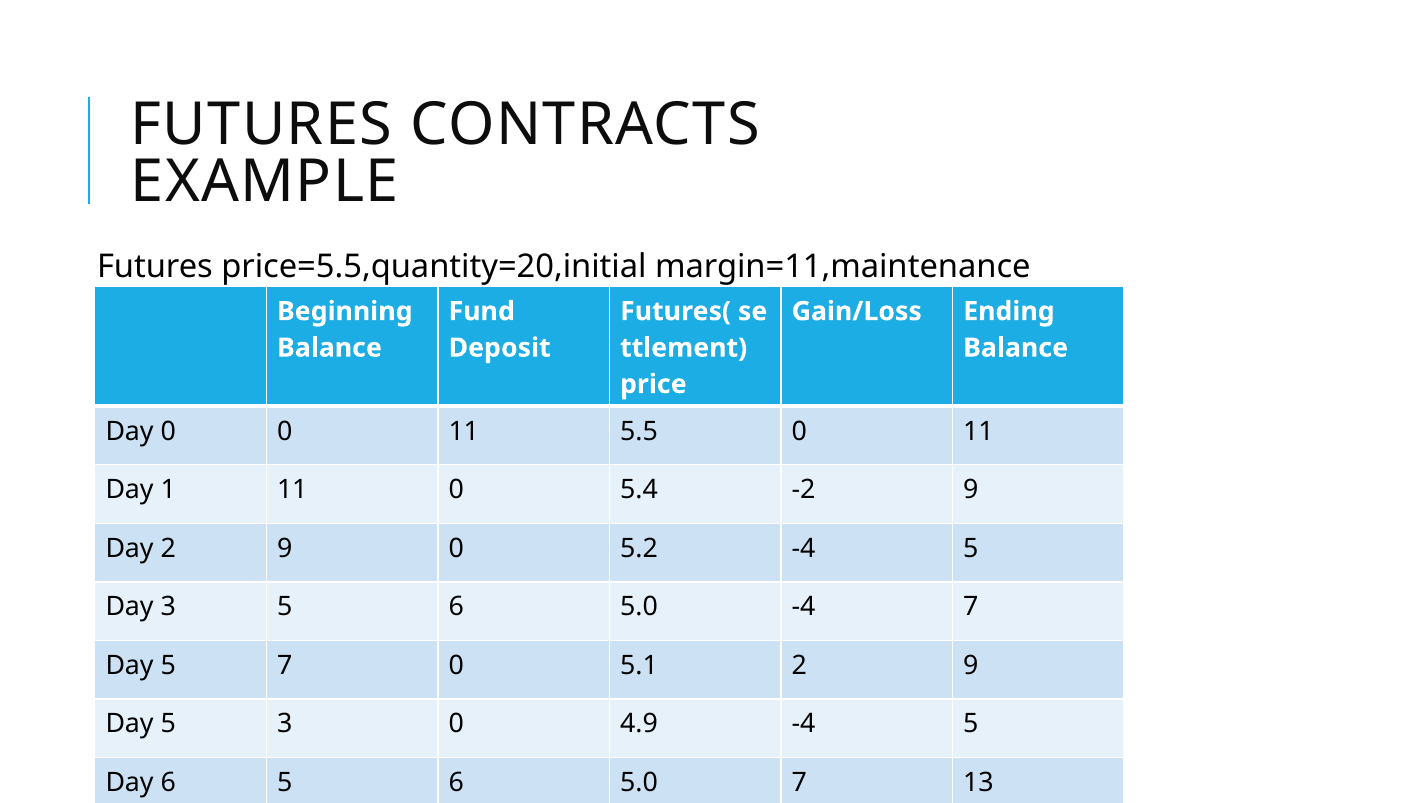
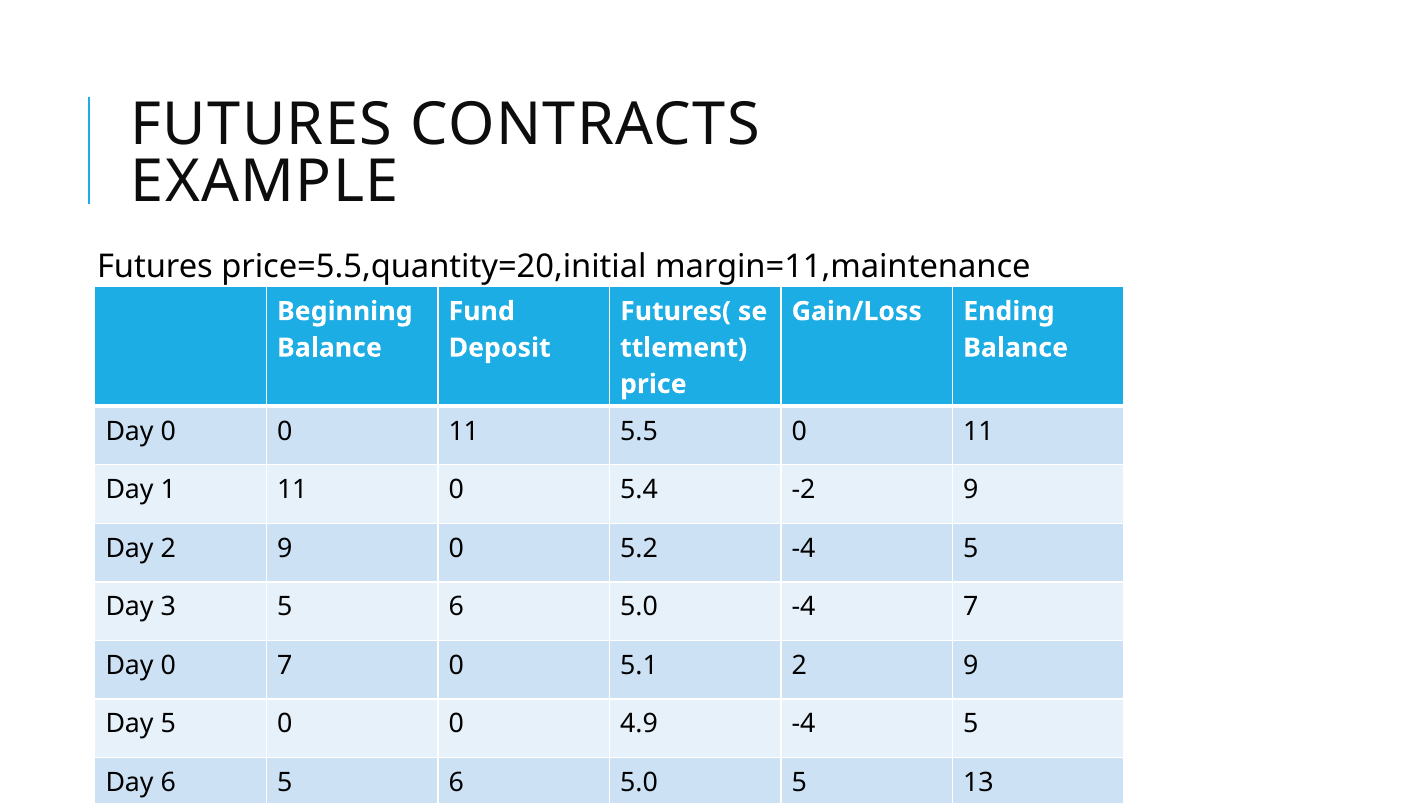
5 at (168, 665): 5 -> 0
5 3: 3 -> 0
5.0 7: 7 -> 5
